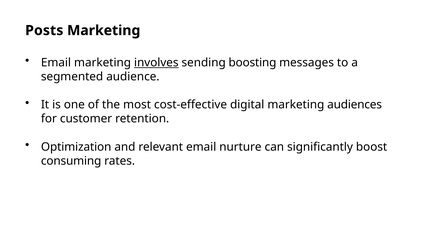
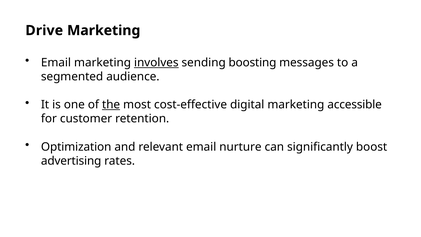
Posts: Posts -> Drive
the underline: none -> present
audiences: audiences -> accessible
consuming: consuming -> advertising
